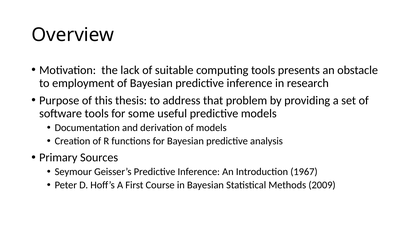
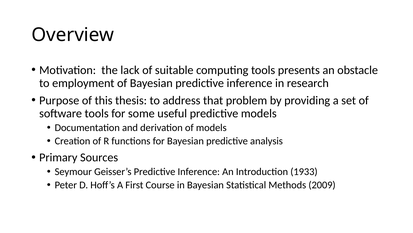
1967: 1967 -> 1933
